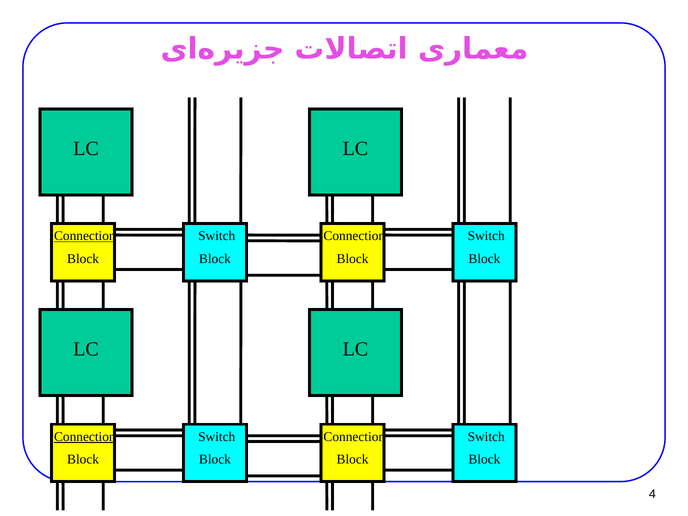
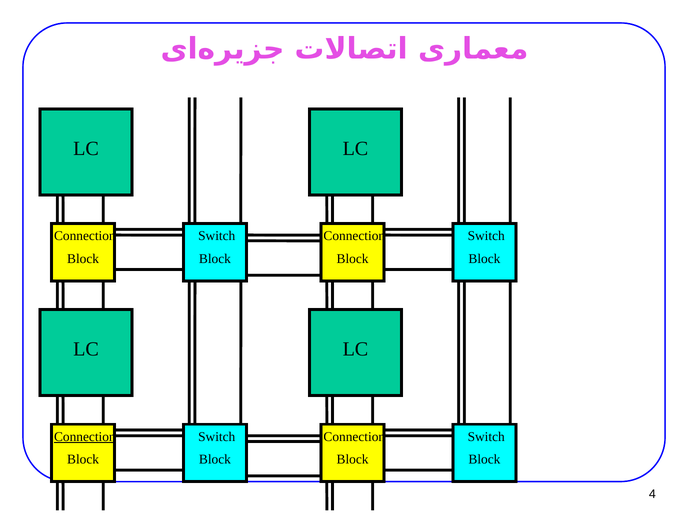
Connection at (85, 236) underline: present -> none
